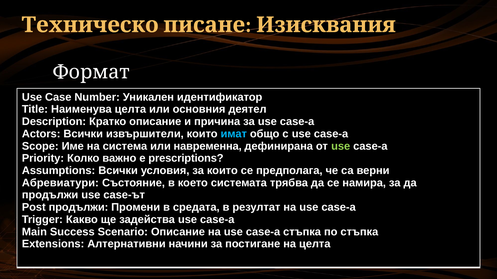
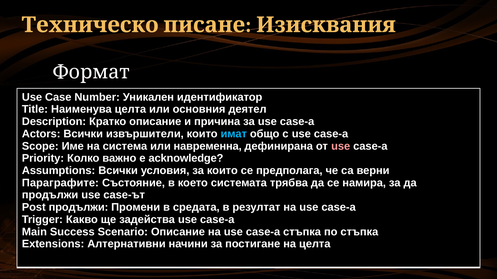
use at (341, 146) colour: light green -> pink
prescriptions: prescriptions -> acknowledge
Абревиатури: Абревиатури -> Параграфите
